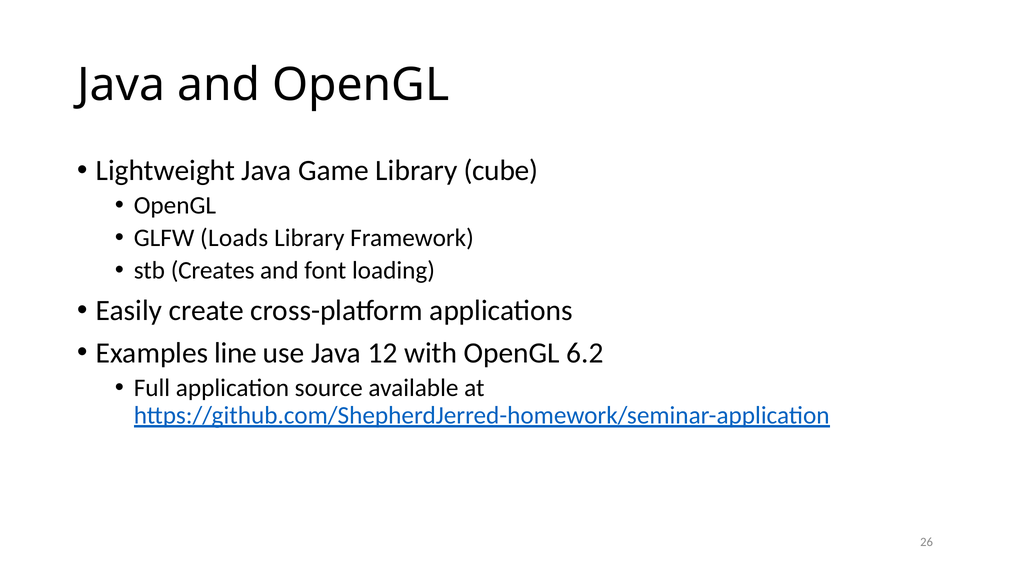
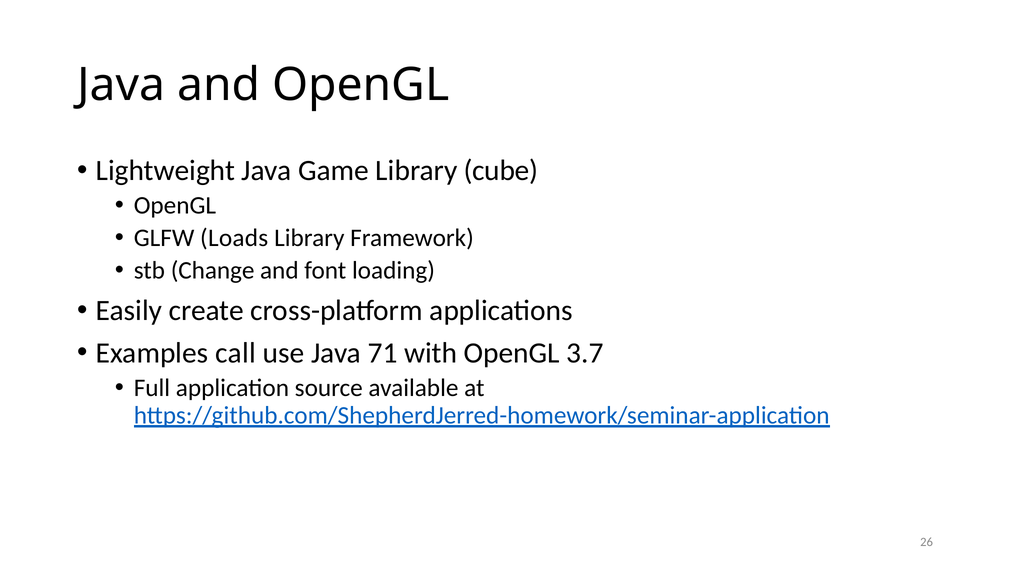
Creates: Creates -> Change
line: line -> call
12: 12 -> 71
6.2: 6.2 -> 3.7
